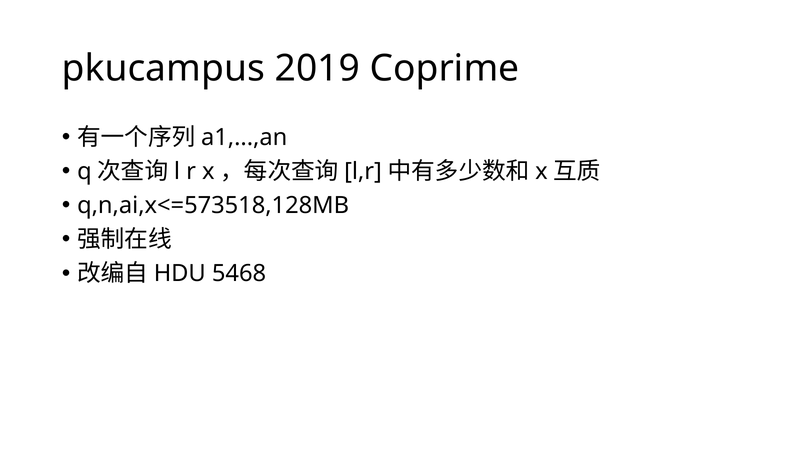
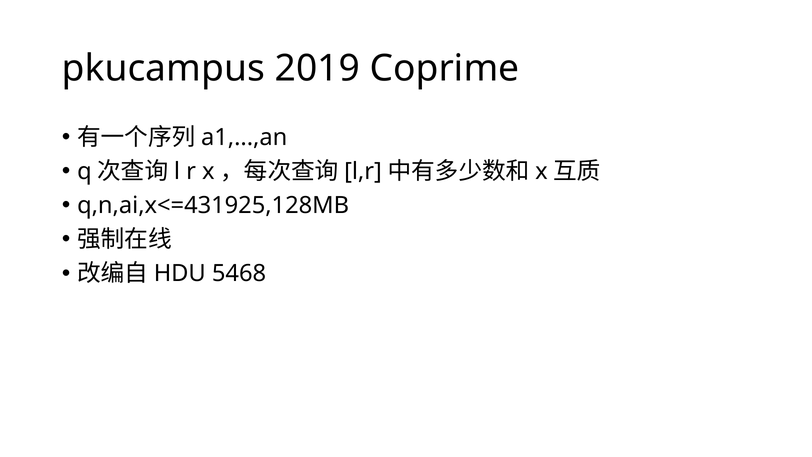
q,n,ai,x<=573518,128MB: q,n,ai,x<=573518,128MB -> q,n,ai,x<=431925,128MB
